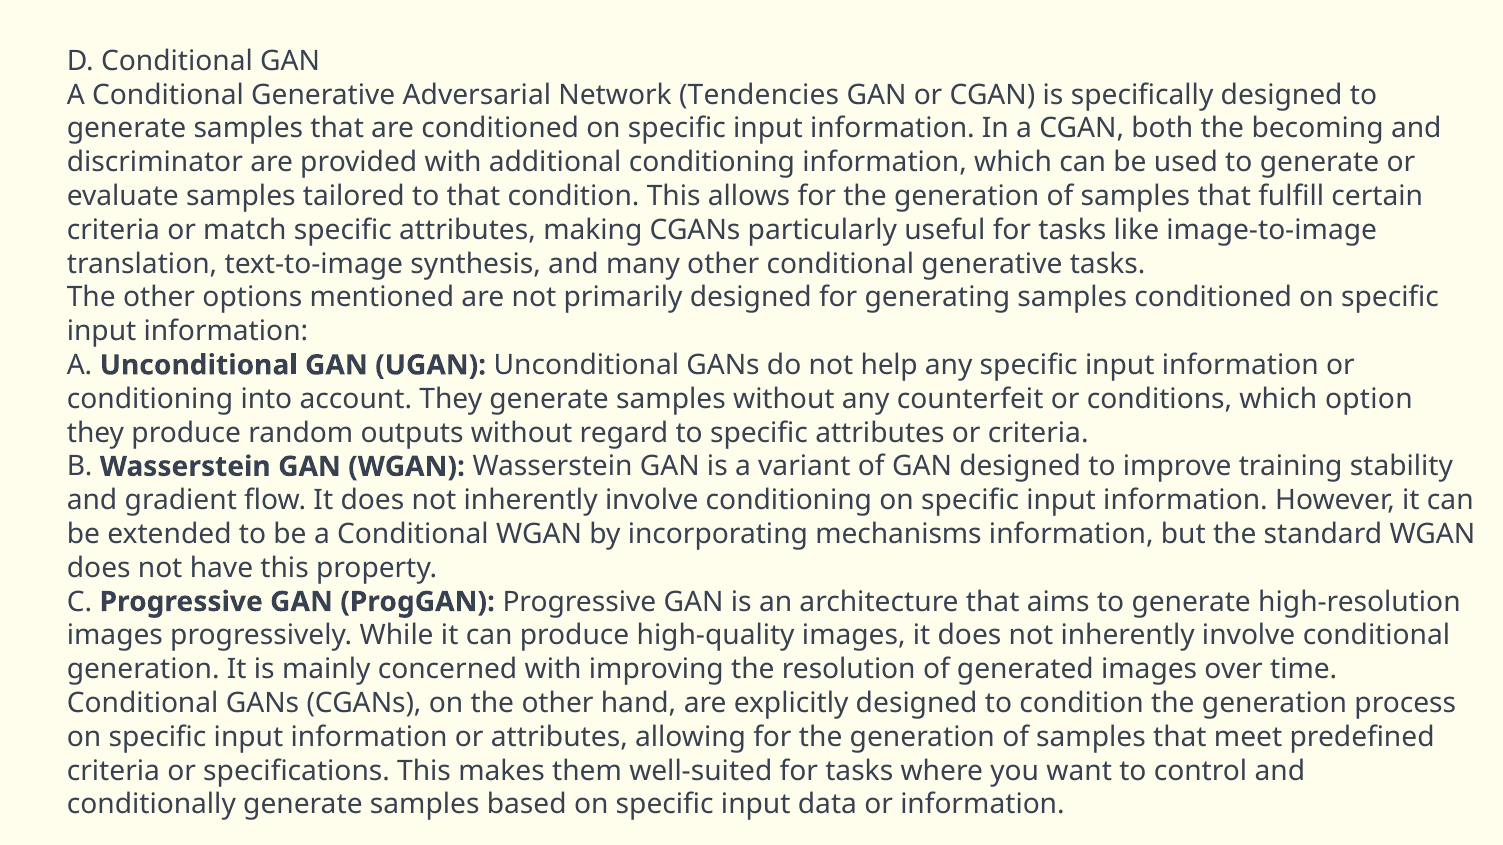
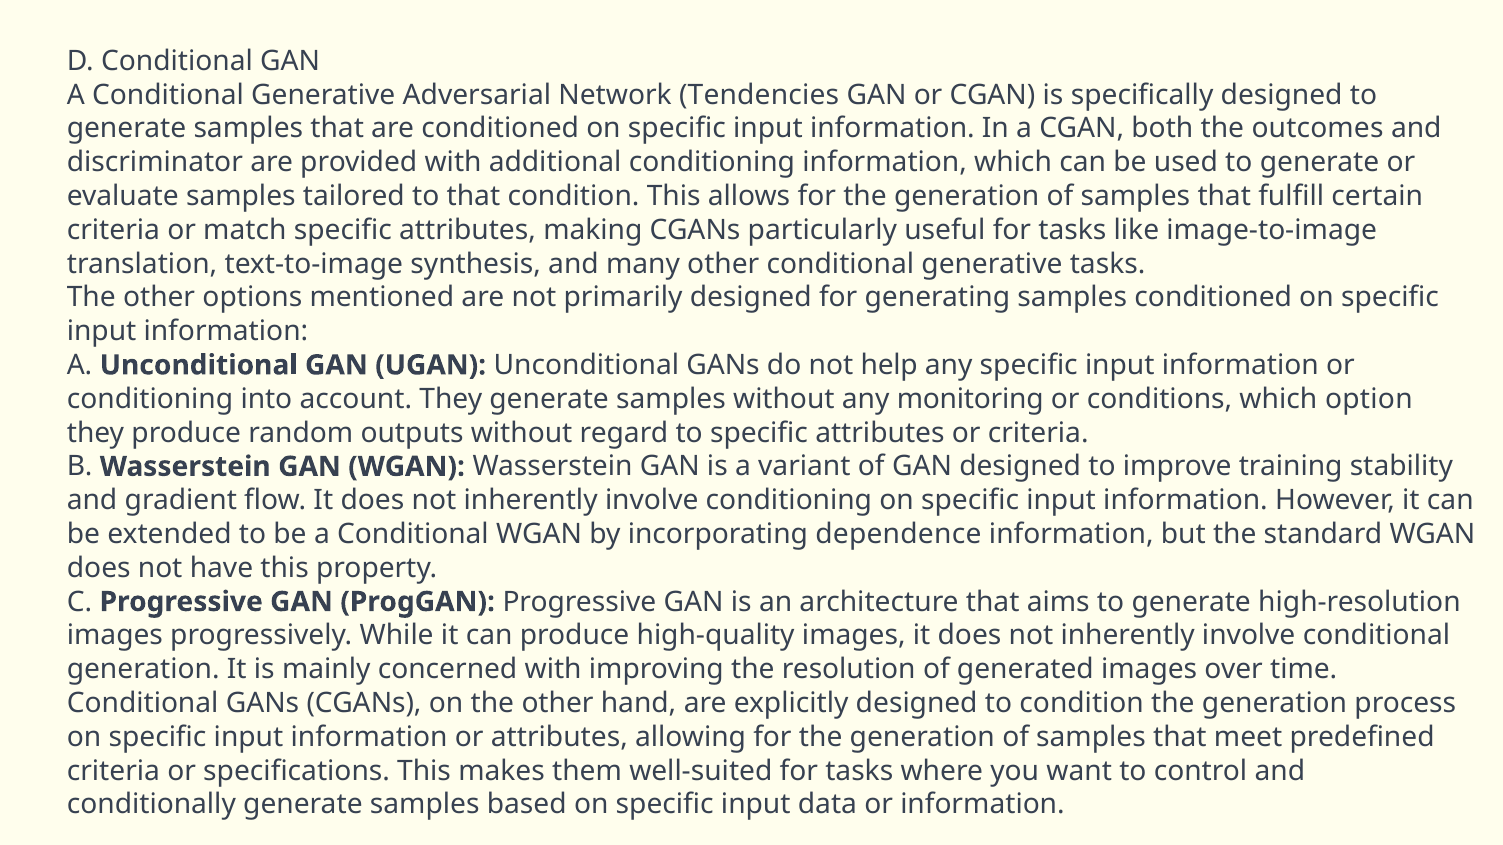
becoming: becoming -> outcomes
counterfeit: counterfeit -> monitoring
mechanisms: mechanisms -> dependence
